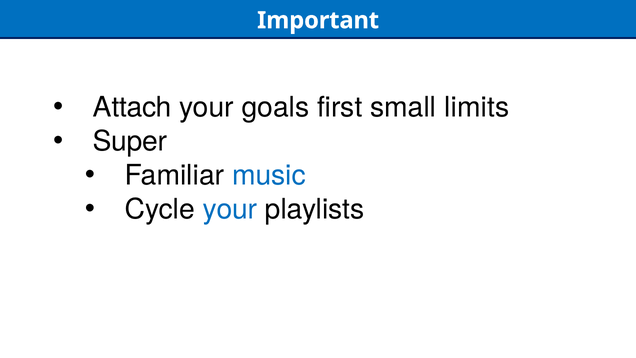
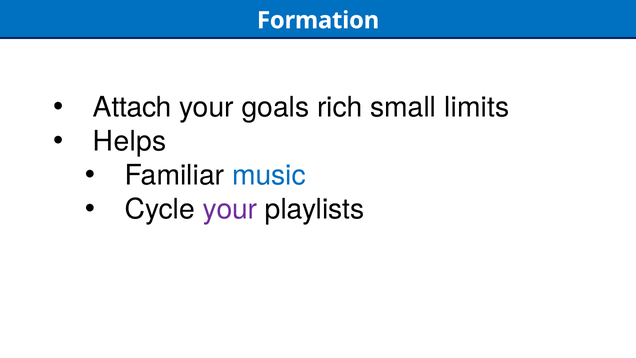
Important: Important -> Formation
first: first -> rich
Super: Super -> Helps
your at (230, 209) colour: blue -> purple
